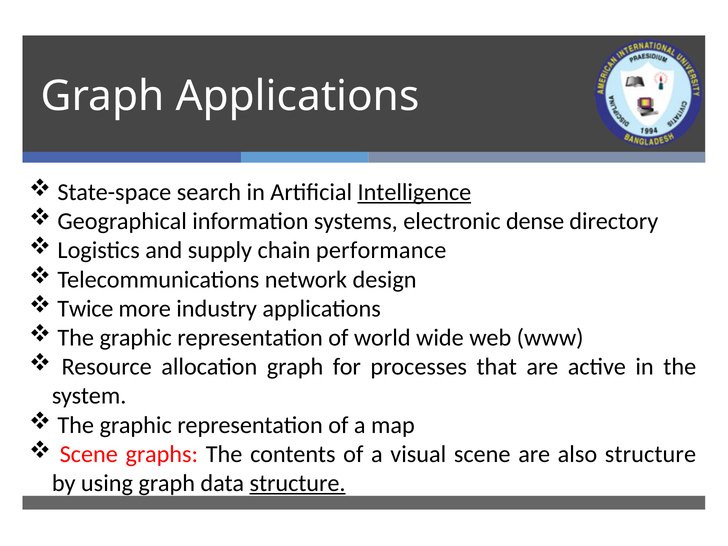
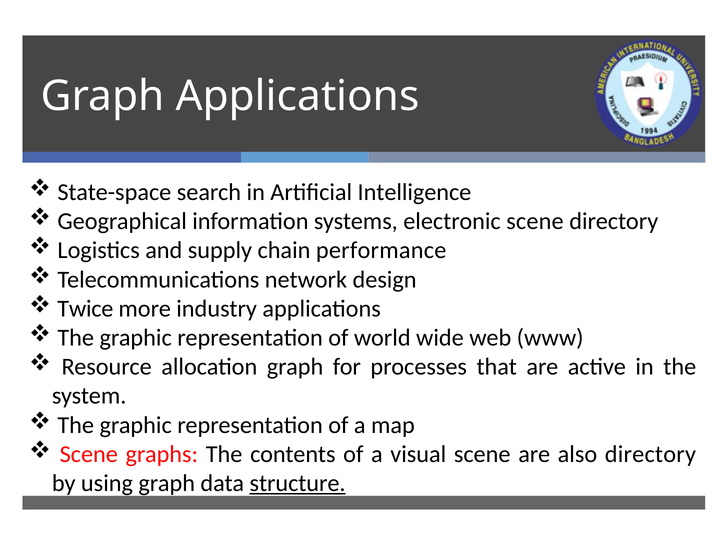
Intelligence underline: present -> none
electronic dense: dense -> scene
also structure: structure -> directory
